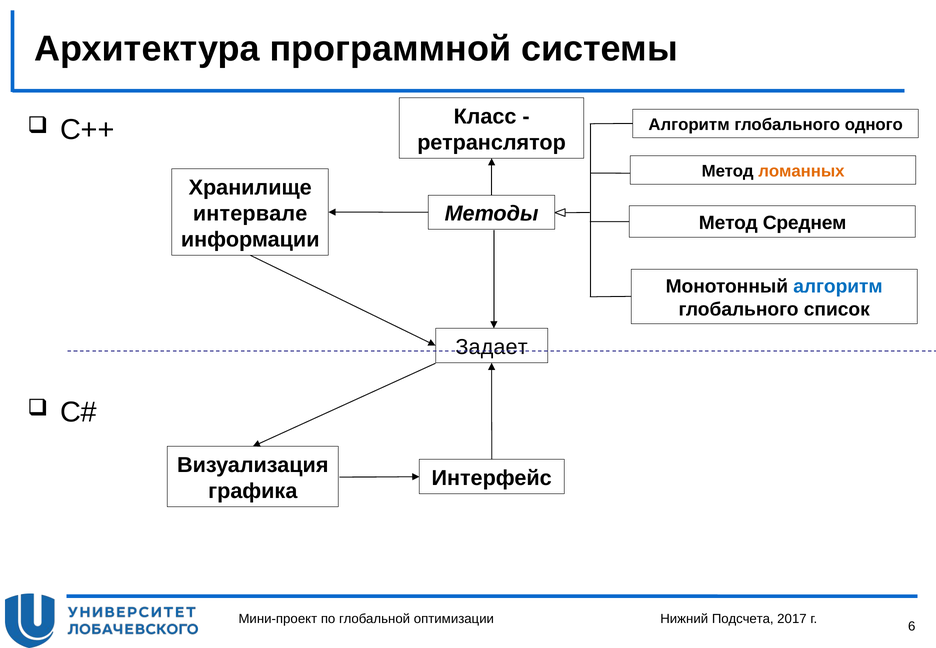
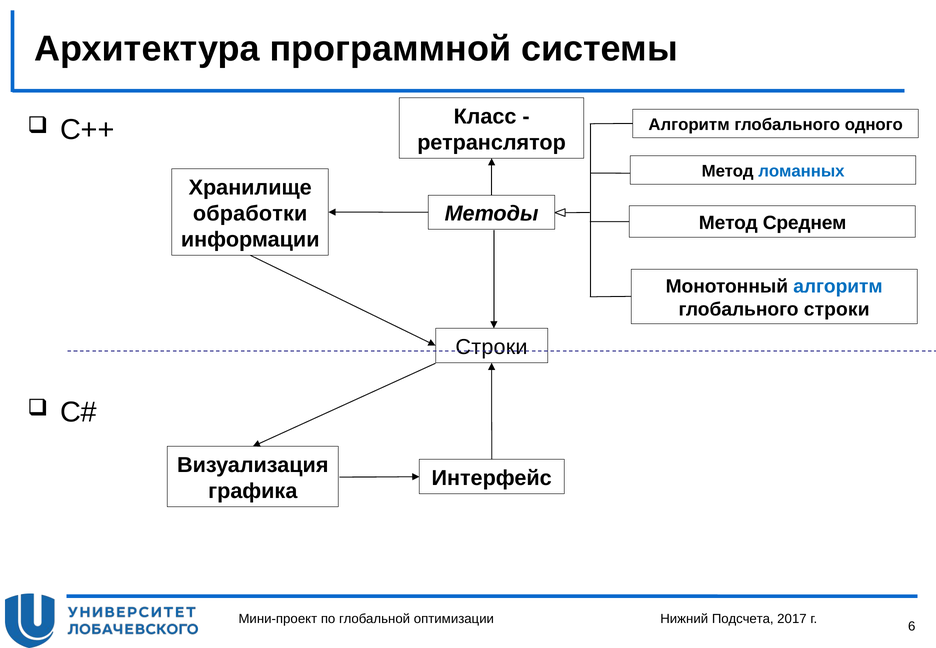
ломанных colour: orange -> blue
интервале: интервале -> обработки
глобального список: список -> строки
Задает at (492, 347): Задает -> Строки
